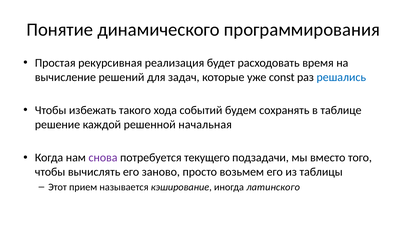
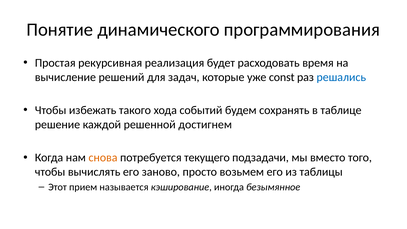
начальная: начальная -> достигнем
снова colour: purple -> orange
латинского: латинского -> безымянное
